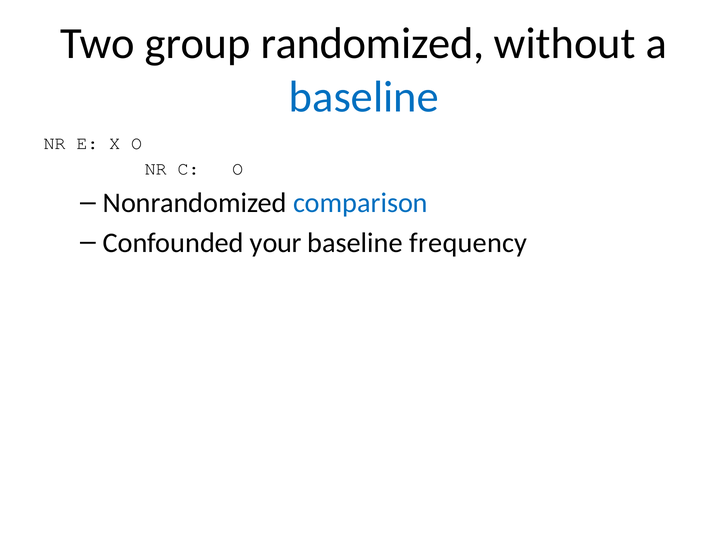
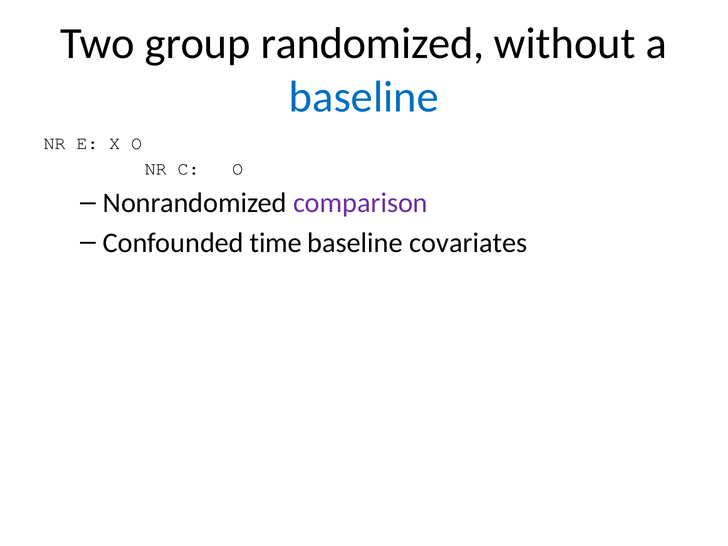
comparison colour: blue -> purple
your: your -> time
frequency: frequency -> covariates
